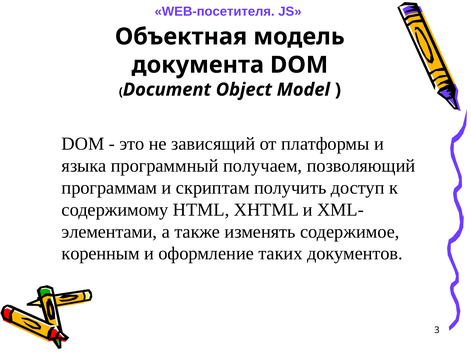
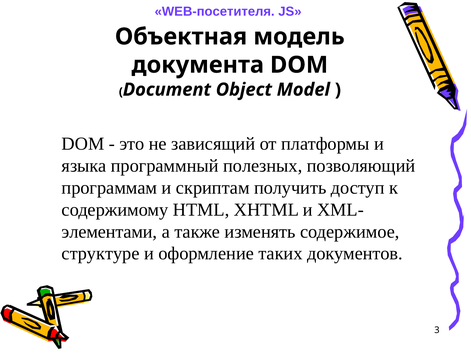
получаем: получаем -> полезных
коренным: коренным -> структуре
